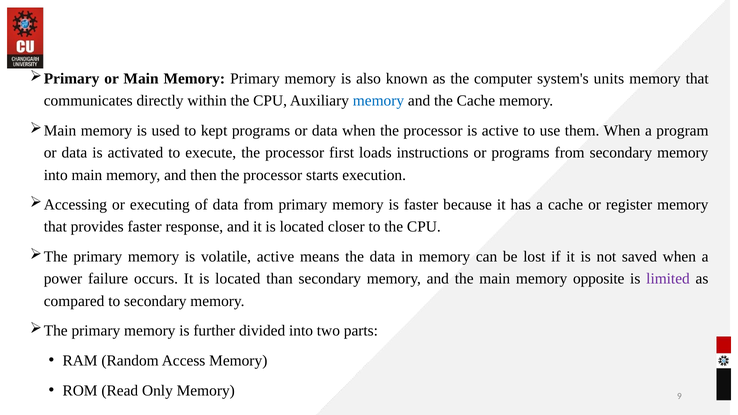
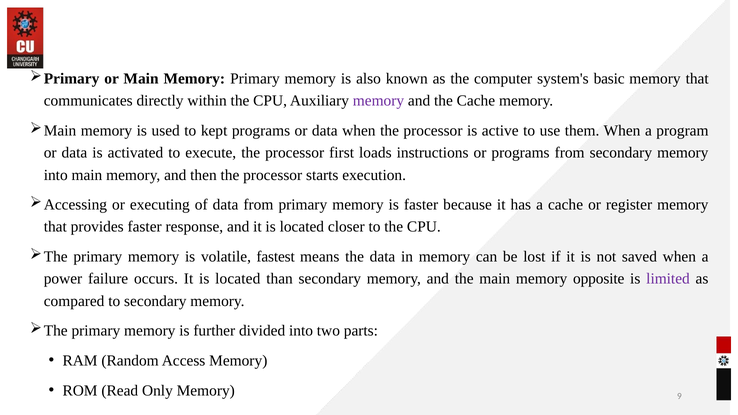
units: units -> basic
memory at (379, 101) colour: blue -> purple
volatile active: active -> fastest
